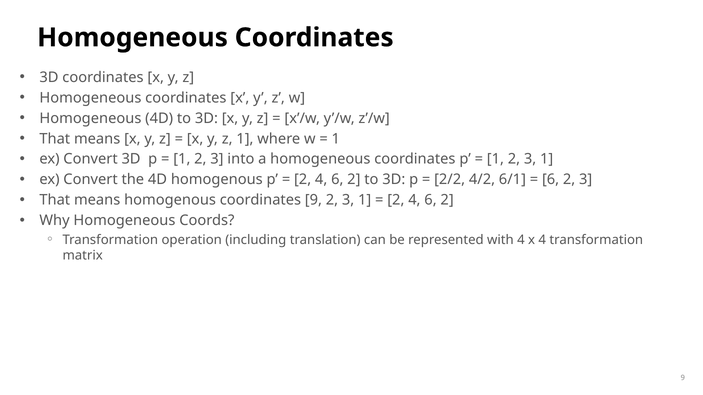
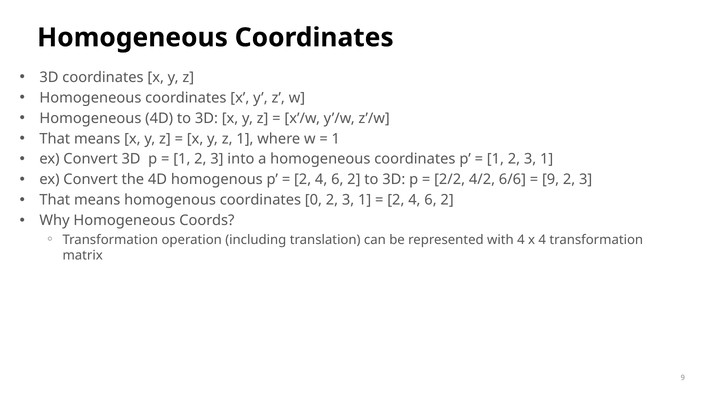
6/1: 6/1 -> 6/6
6 at (551, 180): 6 -> 9
coordinates 9: 9 -> 0
